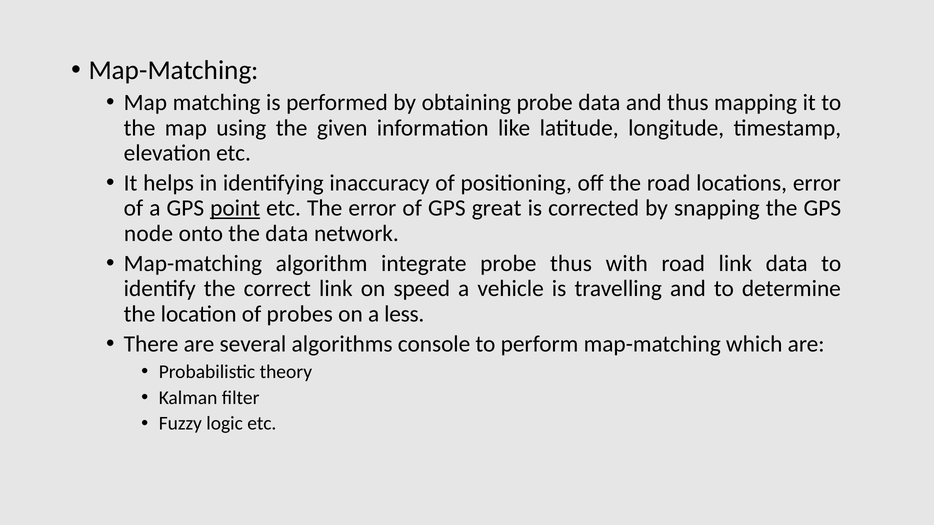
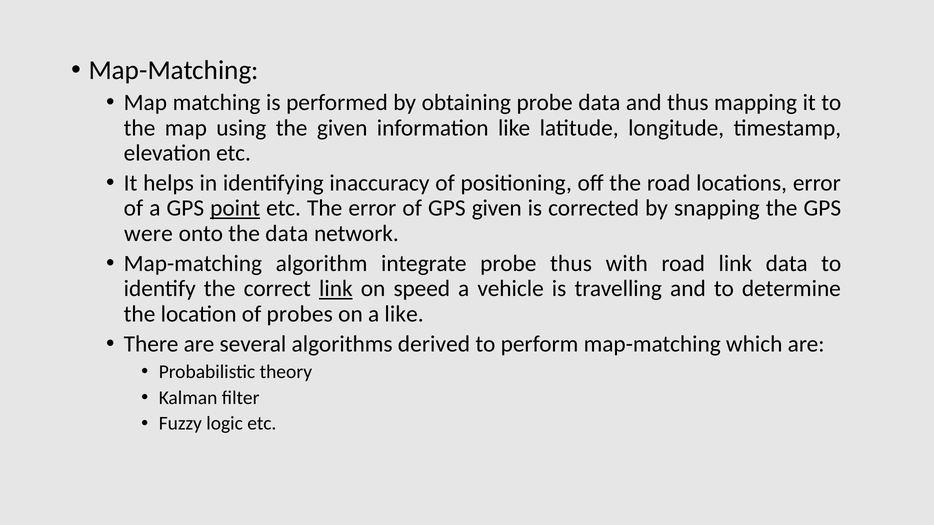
GPS great: great -> given
node: node -> were
link at (336, 289) underline: none -> present
a less: less -> like
console: console -> derived
